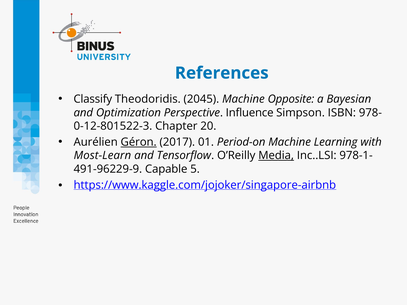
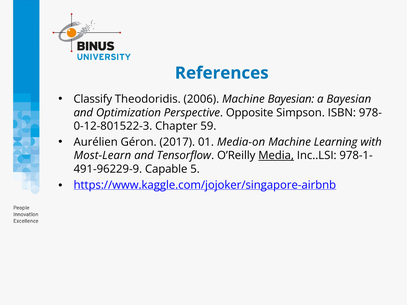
2045: 2045 -> 2006
Machine Opposite: Opposite -> Bayesian
Influence: Influence -> Opposite
20: 20 -> 59
Géron underline: present -> none
Period-on: Period-on -> Media-on
